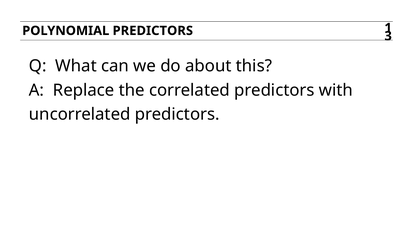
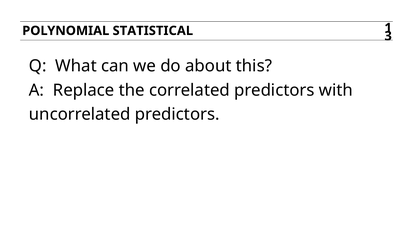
POLYNOMIAL PREDICTORS: PREDICTORS -> STATISTICAL
